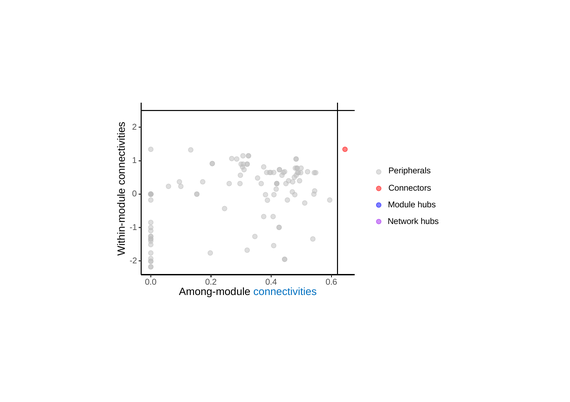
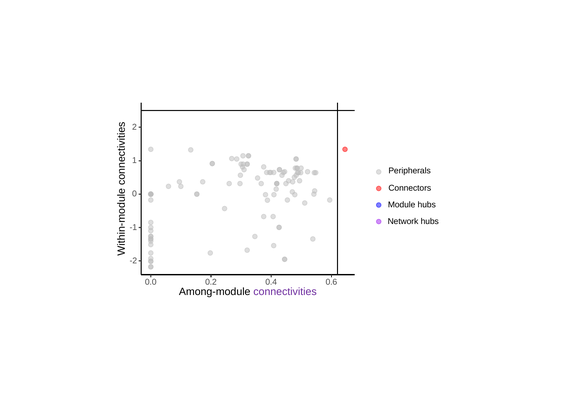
connectivities colour: blue -> purple
